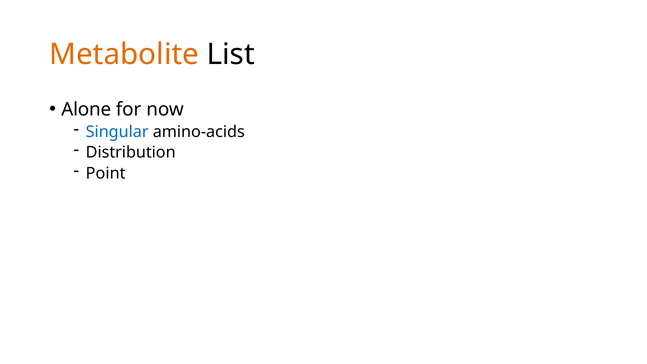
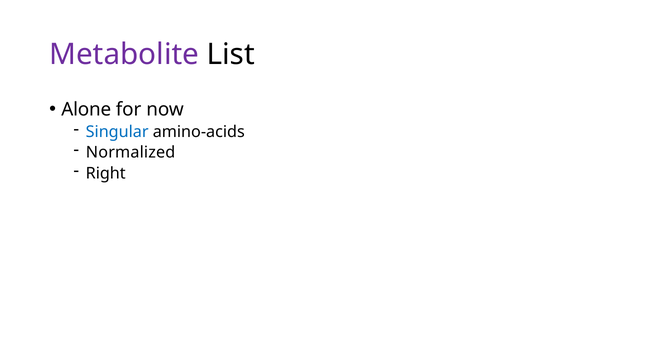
Metabolite colour: orange -> purple
Distribution: Distribution -> Normalized
Point: Point -> Right
